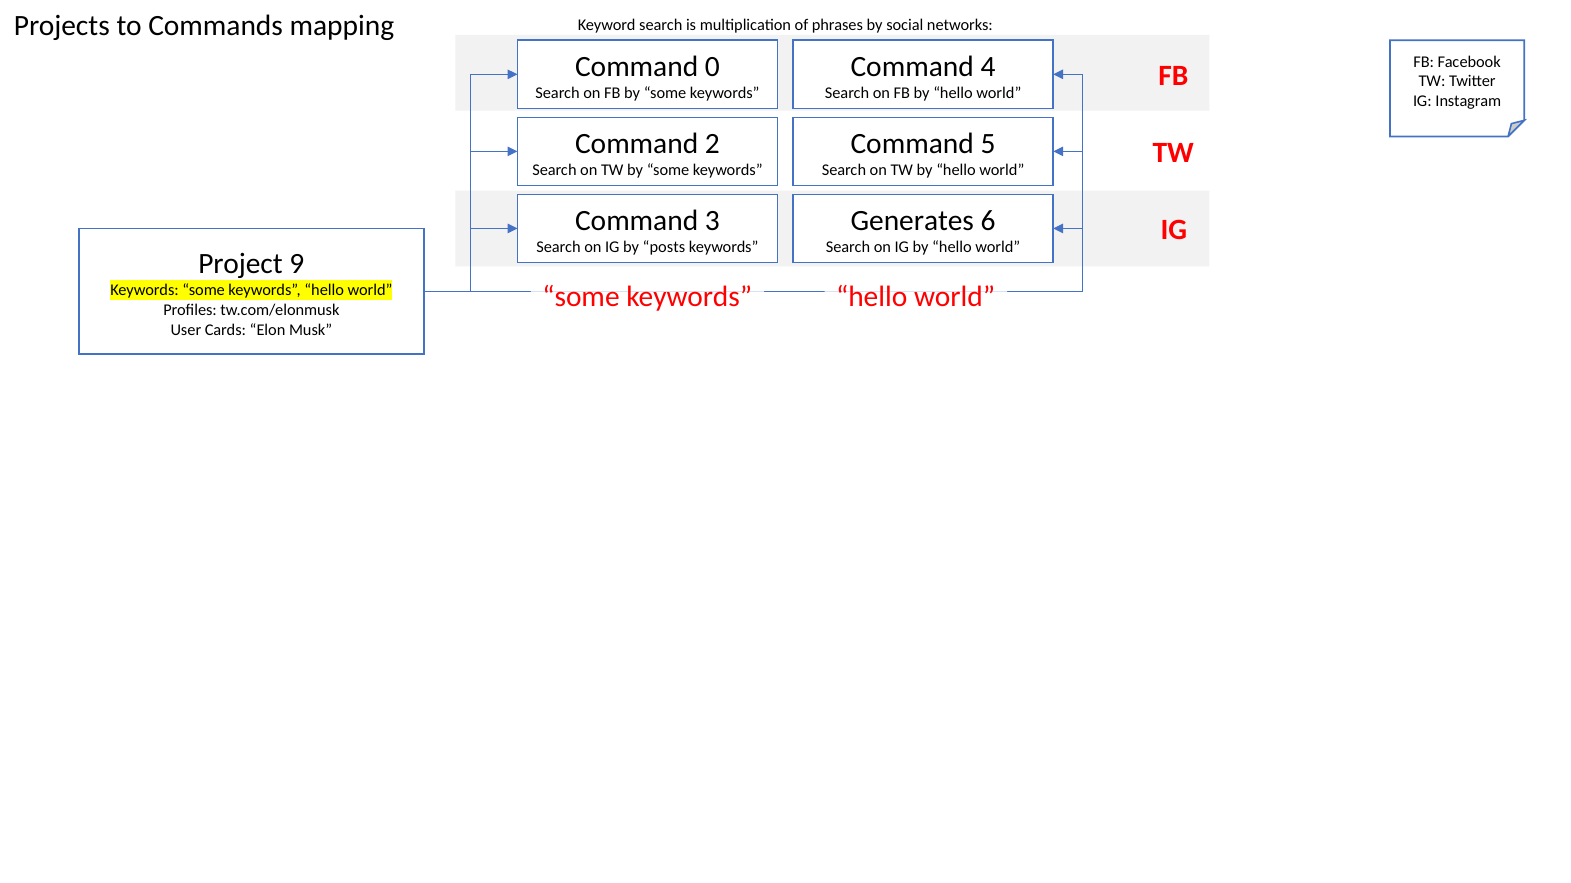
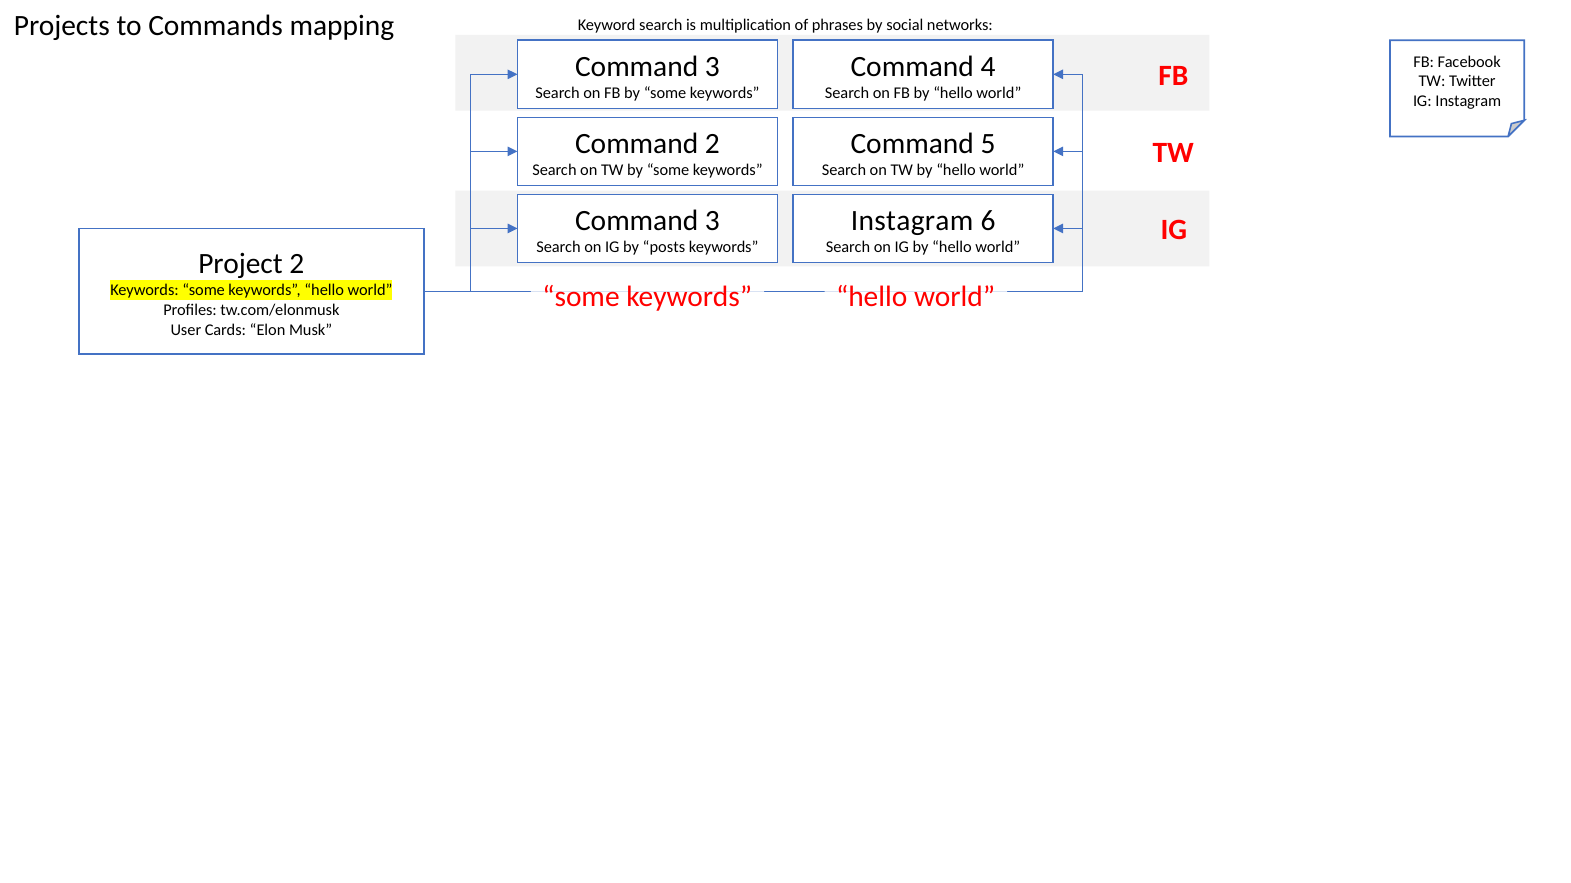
0 at (712, 67): 0 -> 3
Generates at (912, 221): Generates -> Instagram
Project 9: 9 -> 2
